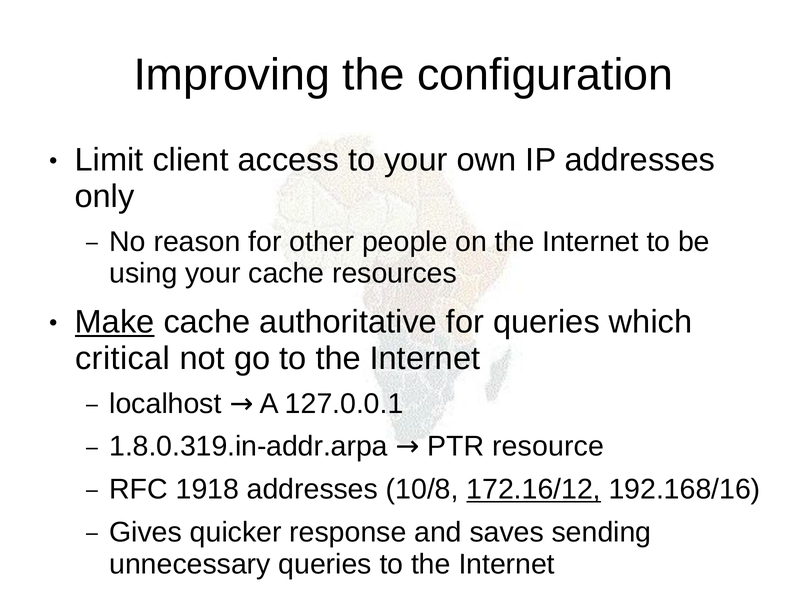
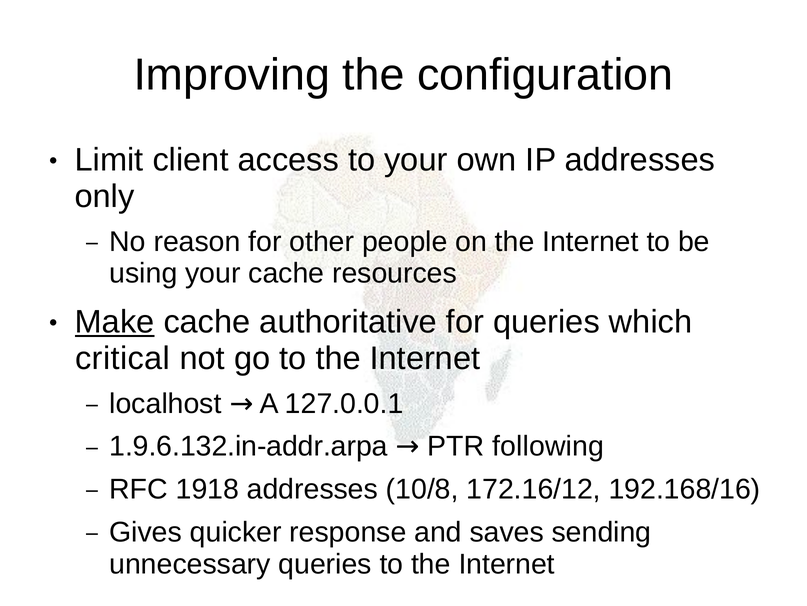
1.8.0.319.in-addr.arpa: 1.8.0.319.in-addr.arpa -> 1.9.6.132.in-addr.arpa
resource: resource -> following
172.16/12 underline: present -> none
